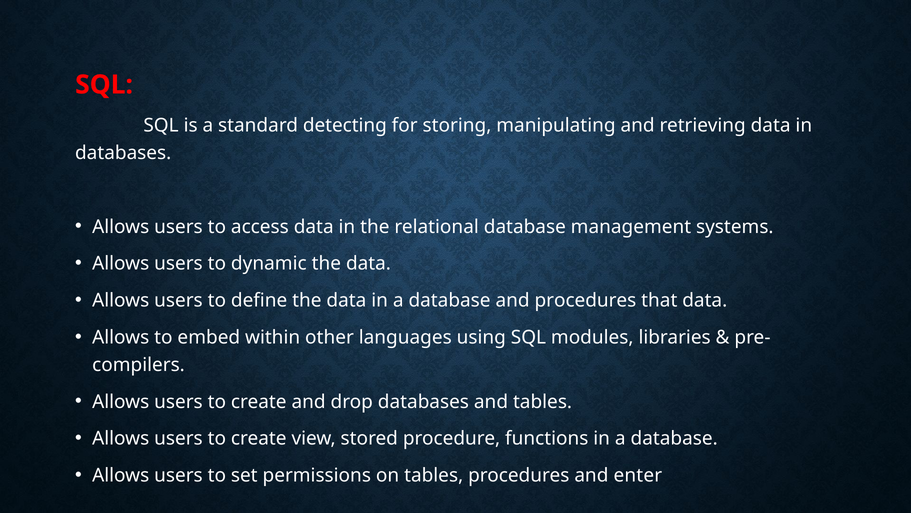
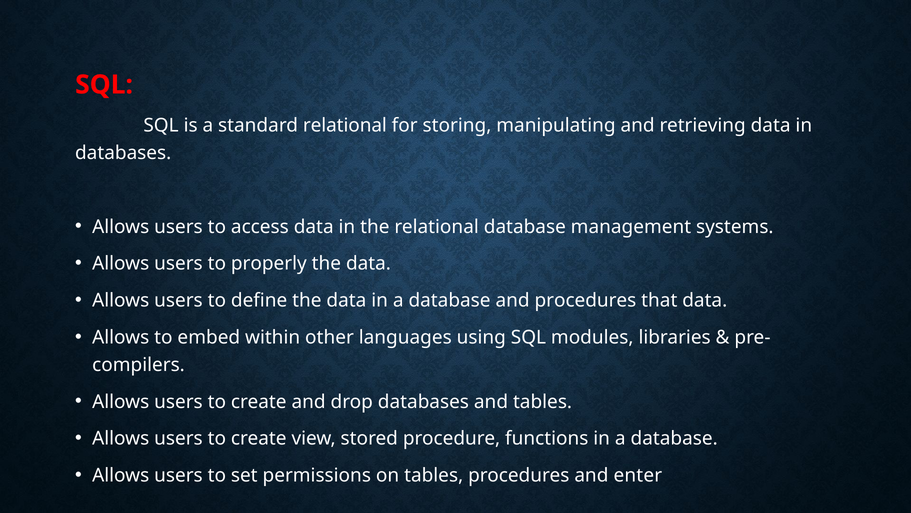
standard detecting: detecting -> relational
dynamic: dynamic -> properly
